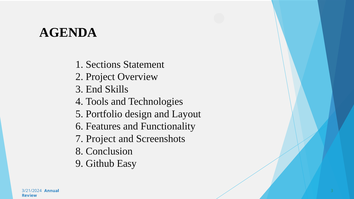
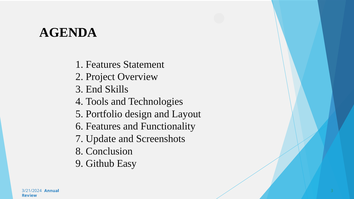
Sections at (103, 64): Sections -> Features
Project at (101, 139): Project -> Update
